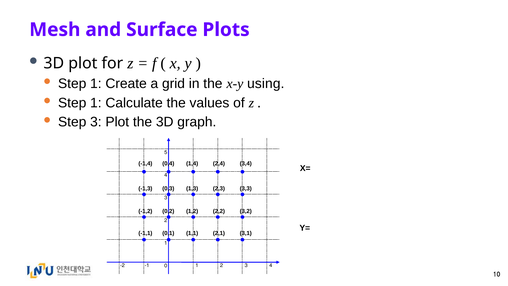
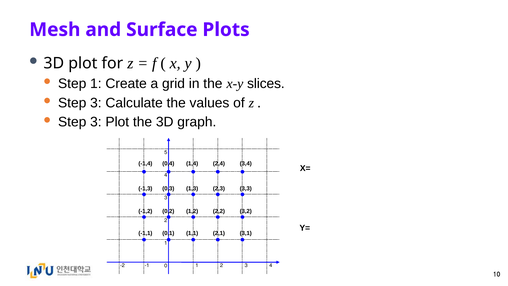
using: using -> slices
1 at (96, 103): 1 -> 3
